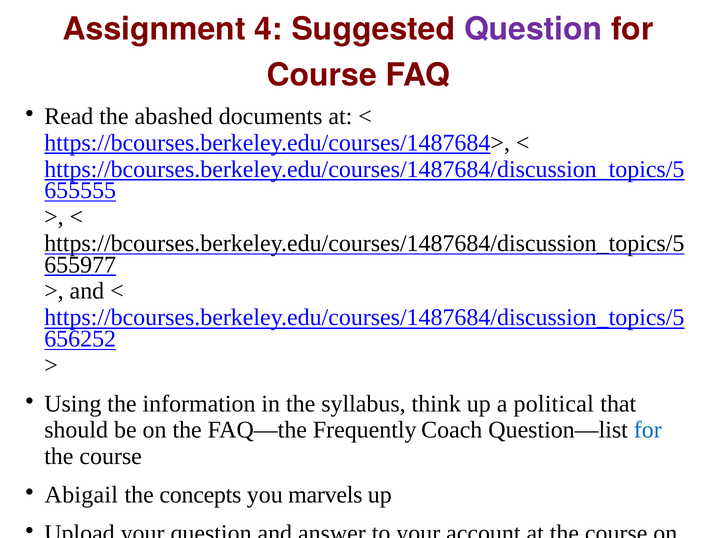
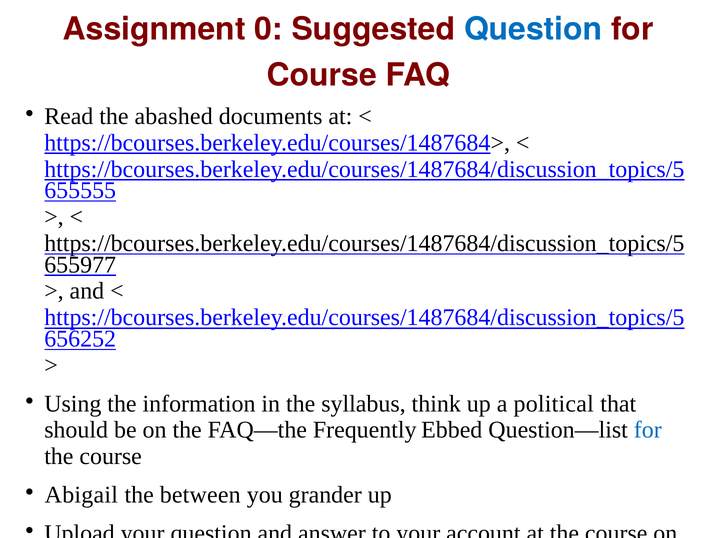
4: 4 -> 0
Question at (533, 29) colour: purple -> blue
Coach: Coach -> Ebbed
concepts: concepts -> between
marvels: marvels -> grander
